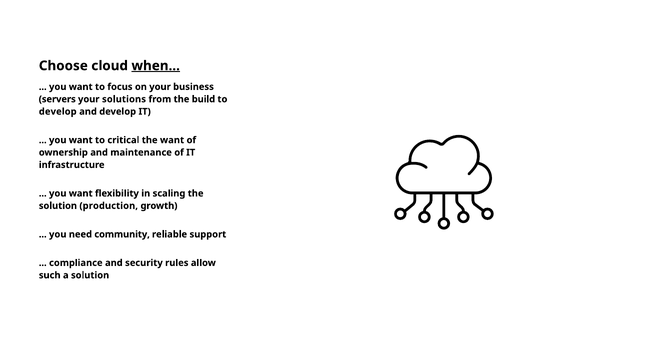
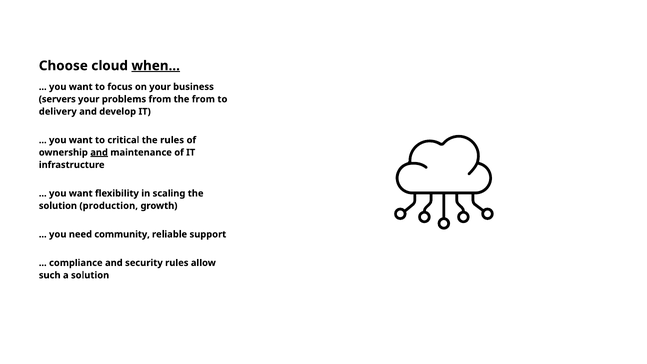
solutions: solutions -> problems
the build: build -> from
develop at (58, 112): develop -> delivery
the want: want -> rules
and at (99, 152) underline: none -> present
